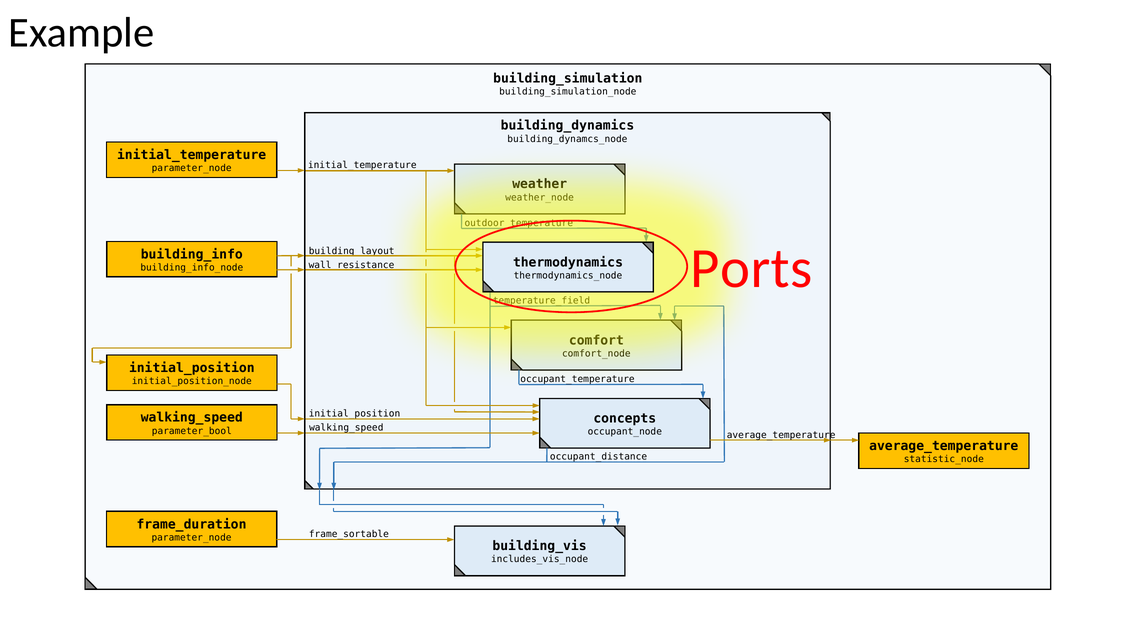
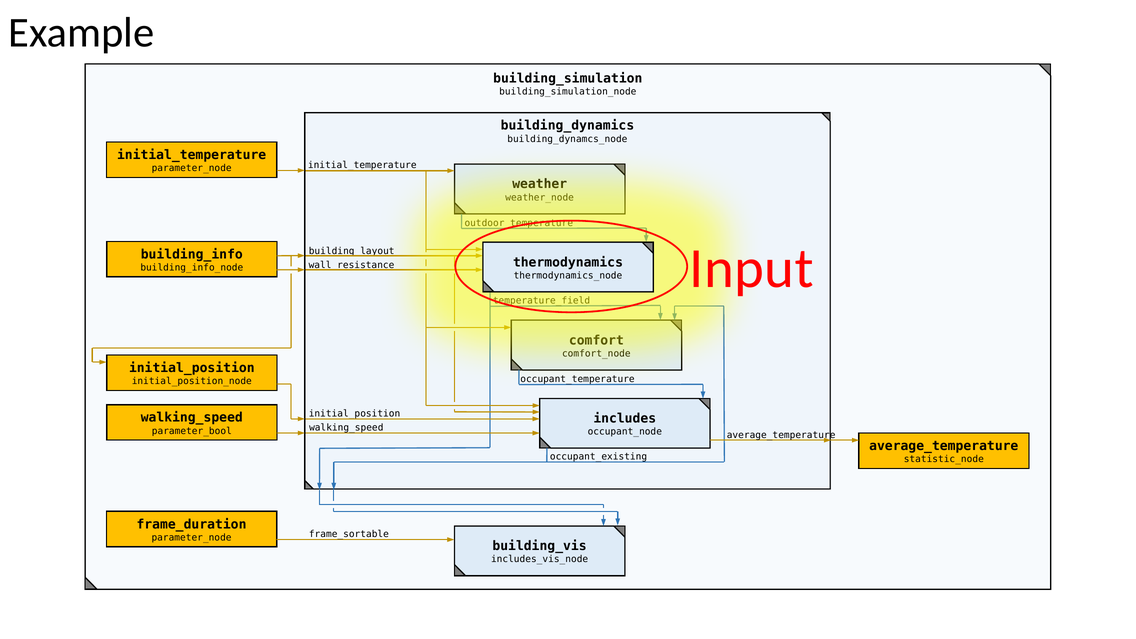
Ports: Ports -> Input
concepts: concepts -> includes
occupant_distance: occupant_distance -> occupant_existing
